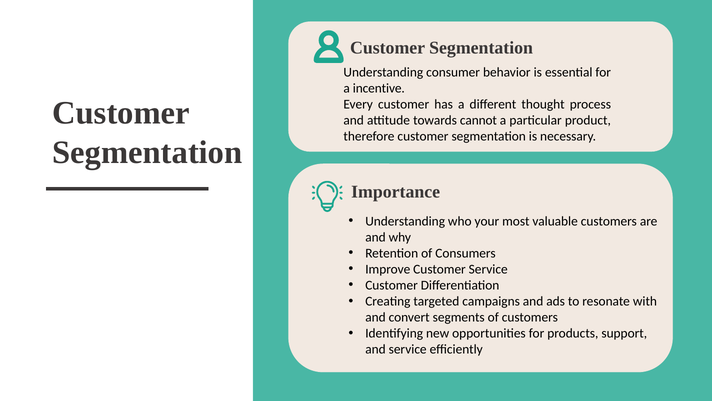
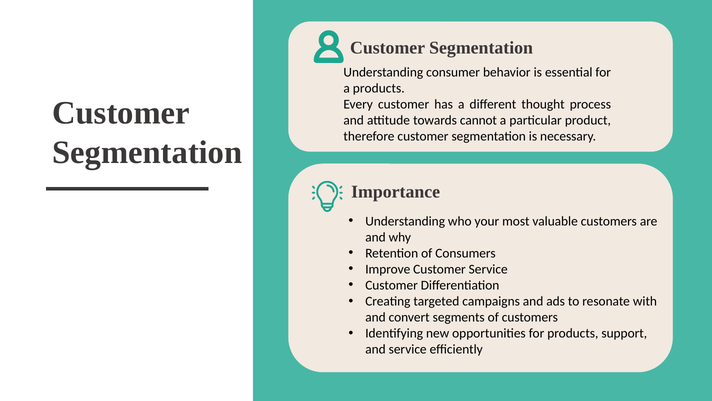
a incentive: incentive -> products
